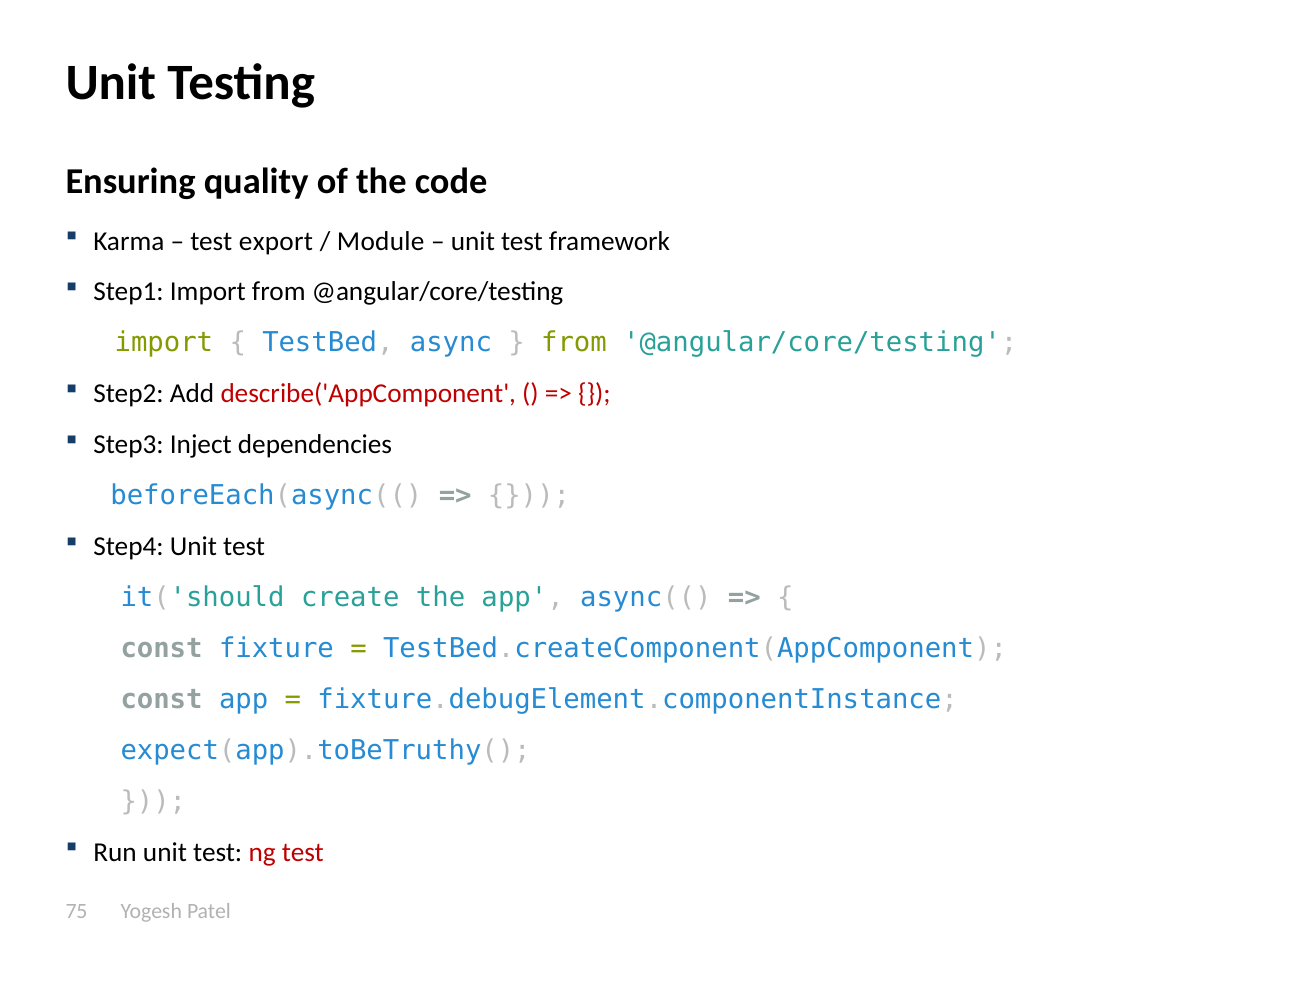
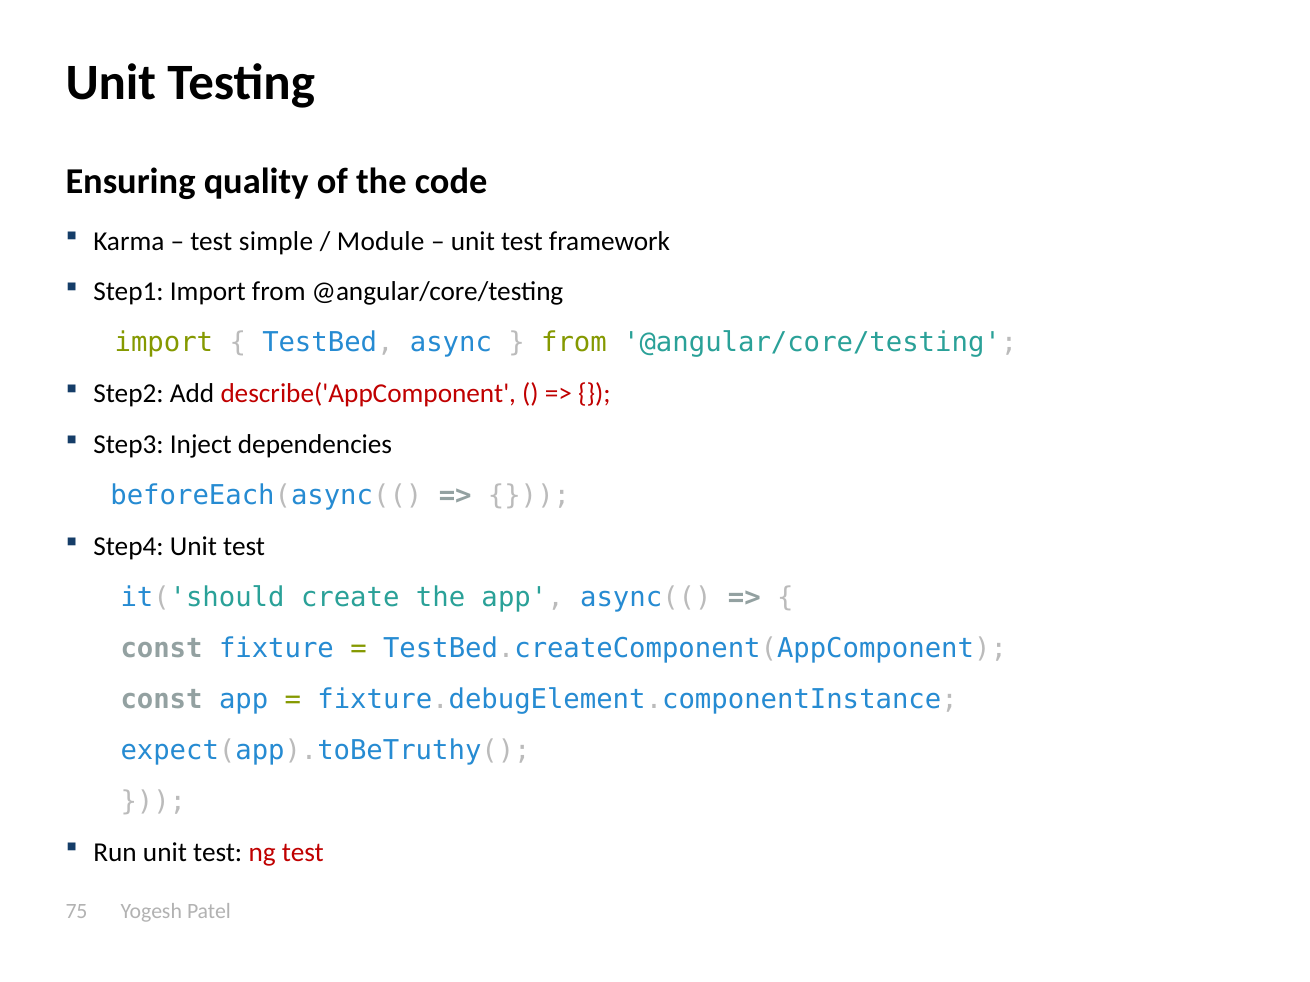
export: export -> simple
